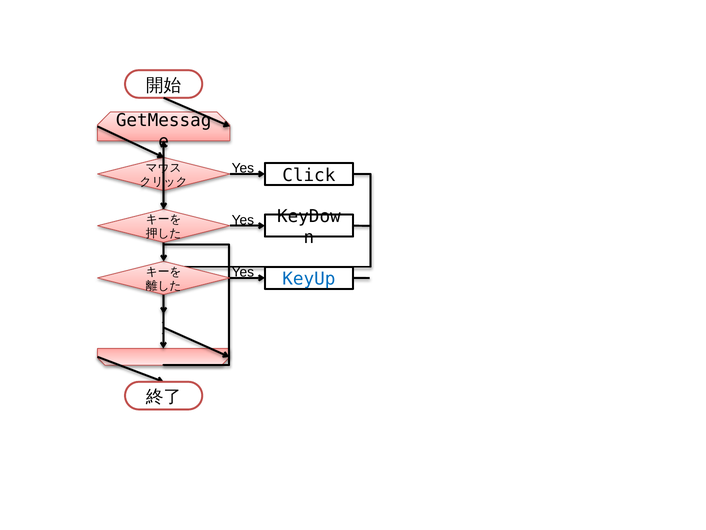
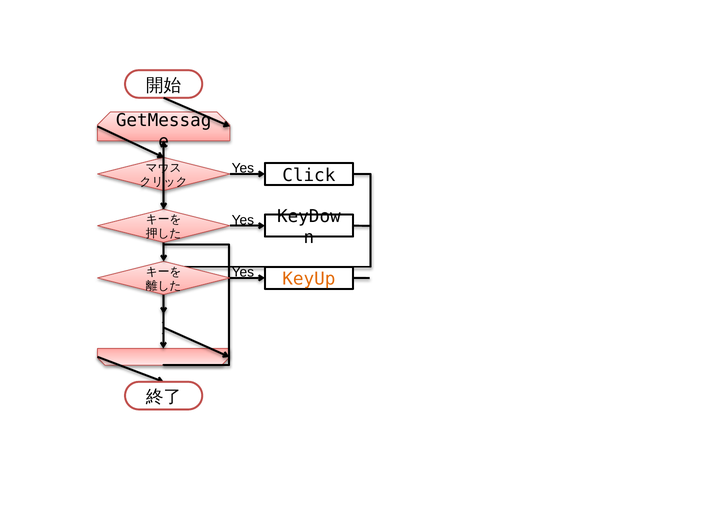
KeyUp colour: blue -> orange
